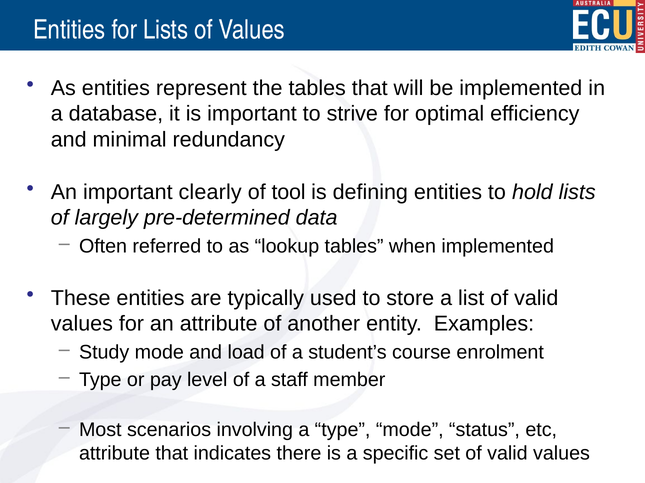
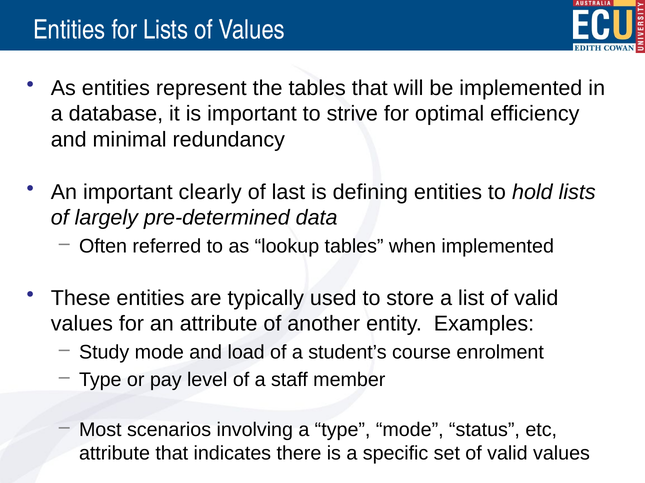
tool: tool -> last
